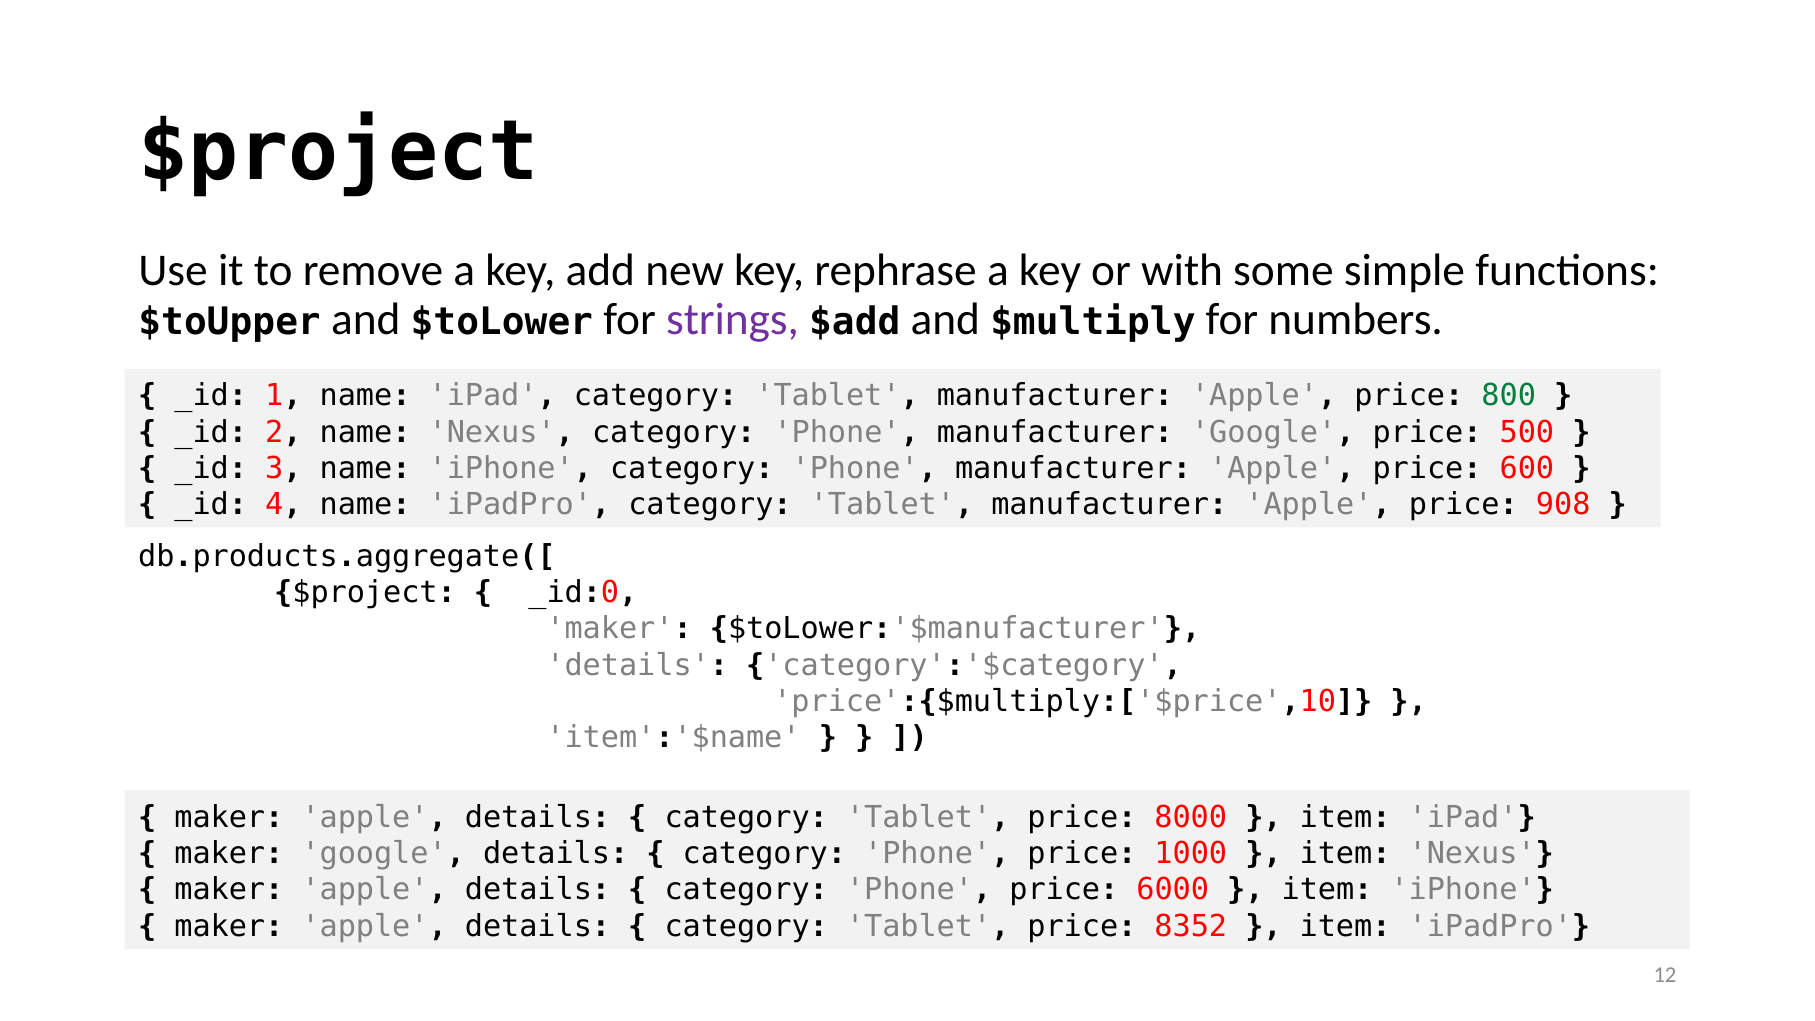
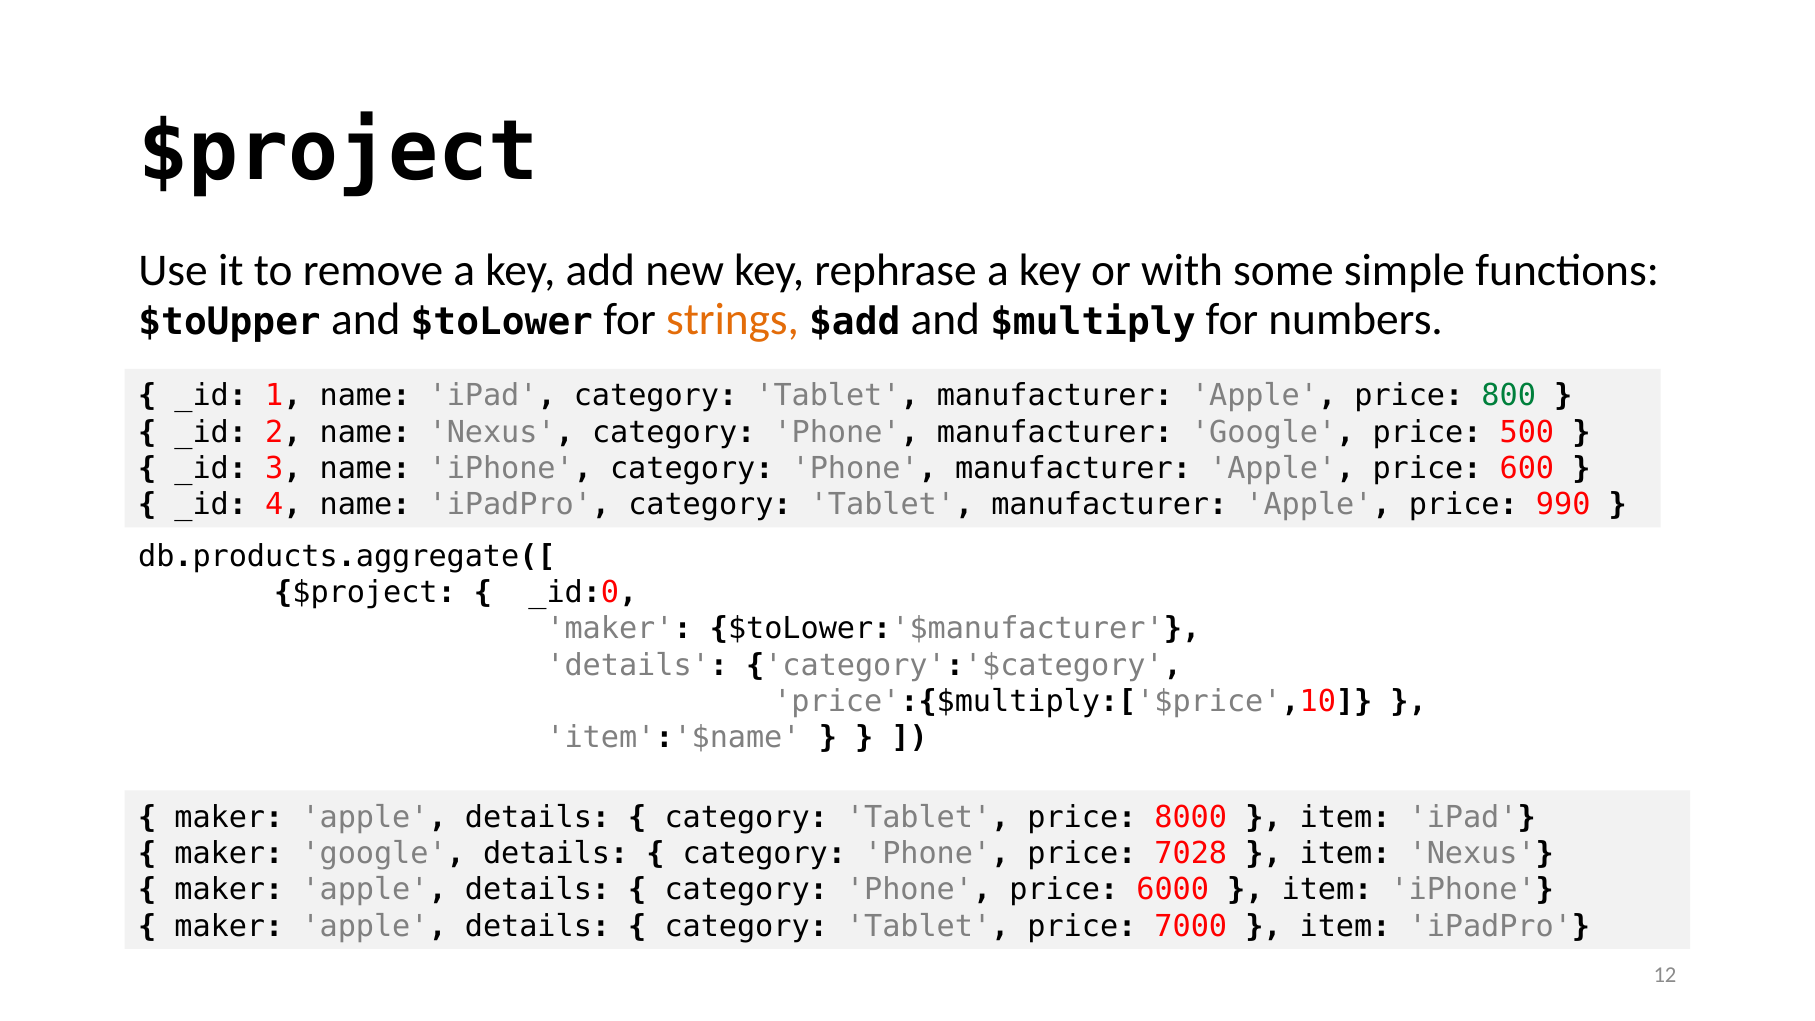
strings colour: purple -> orange
908: 908 -> 990
1000: 1000 -> 7028
8352: 8352 -> 7000
